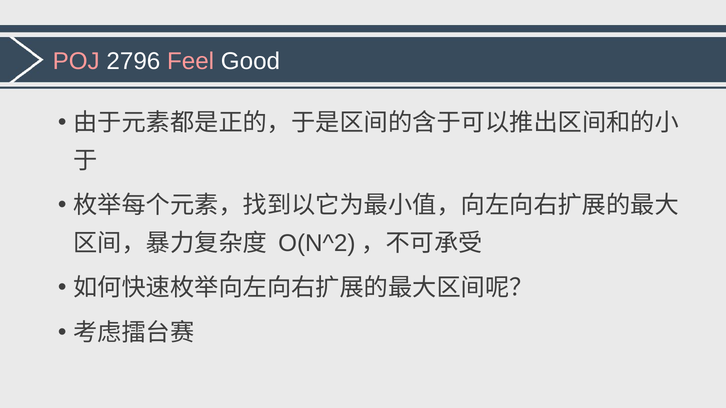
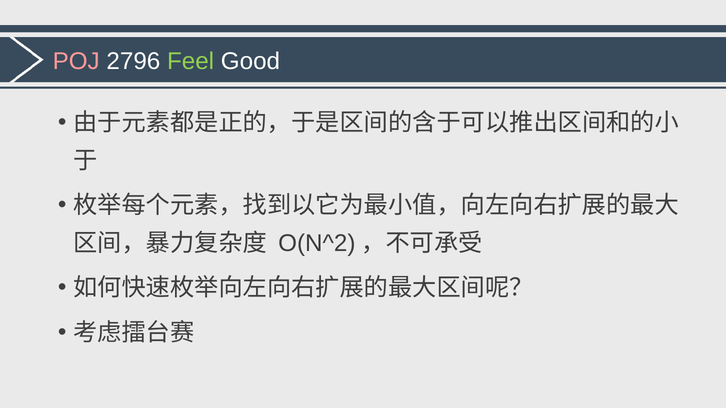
Feel colour: pink -> light green
